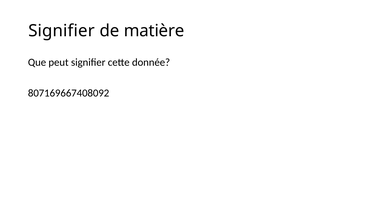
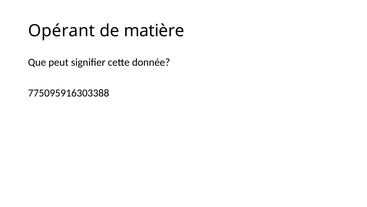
Signifier at (62, 31): Signifier -> Opérant
807169667408092: 807169667408092 -> 775095916303388
